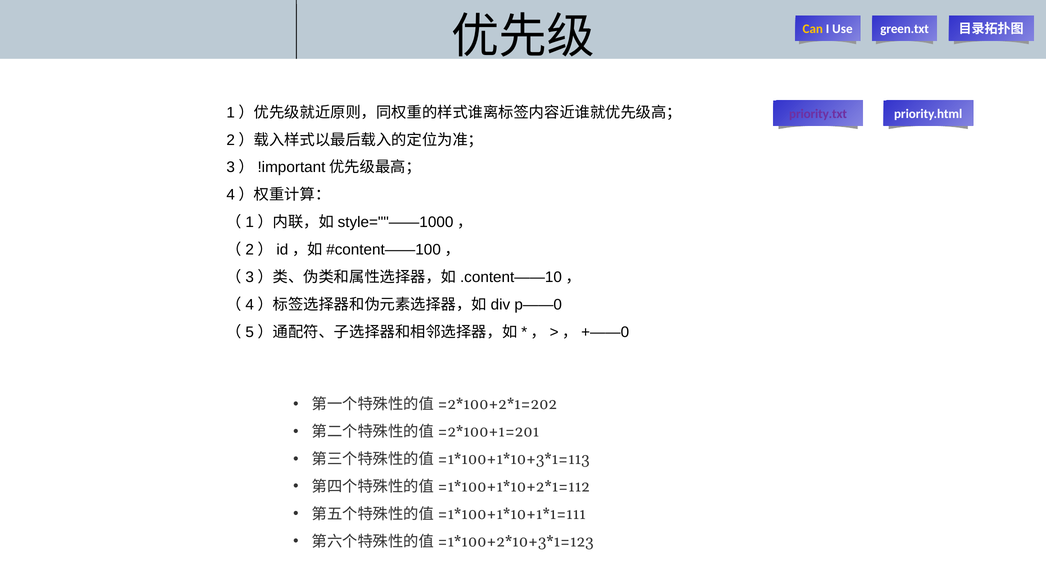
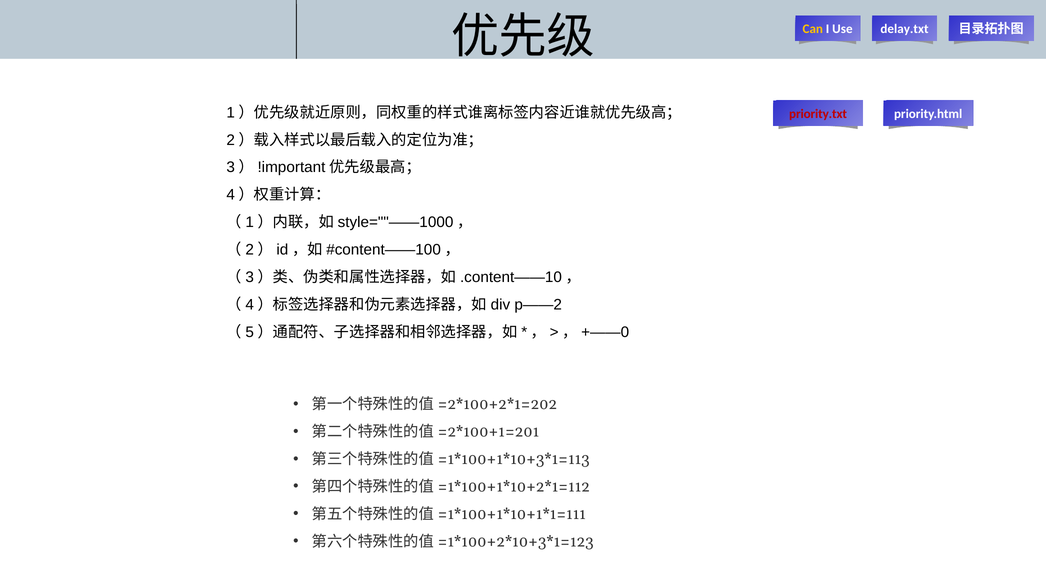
green.txt: green.txt -> delay.txt
priority.txt colour: purple -> red
p——0: p——0 -> p——2
